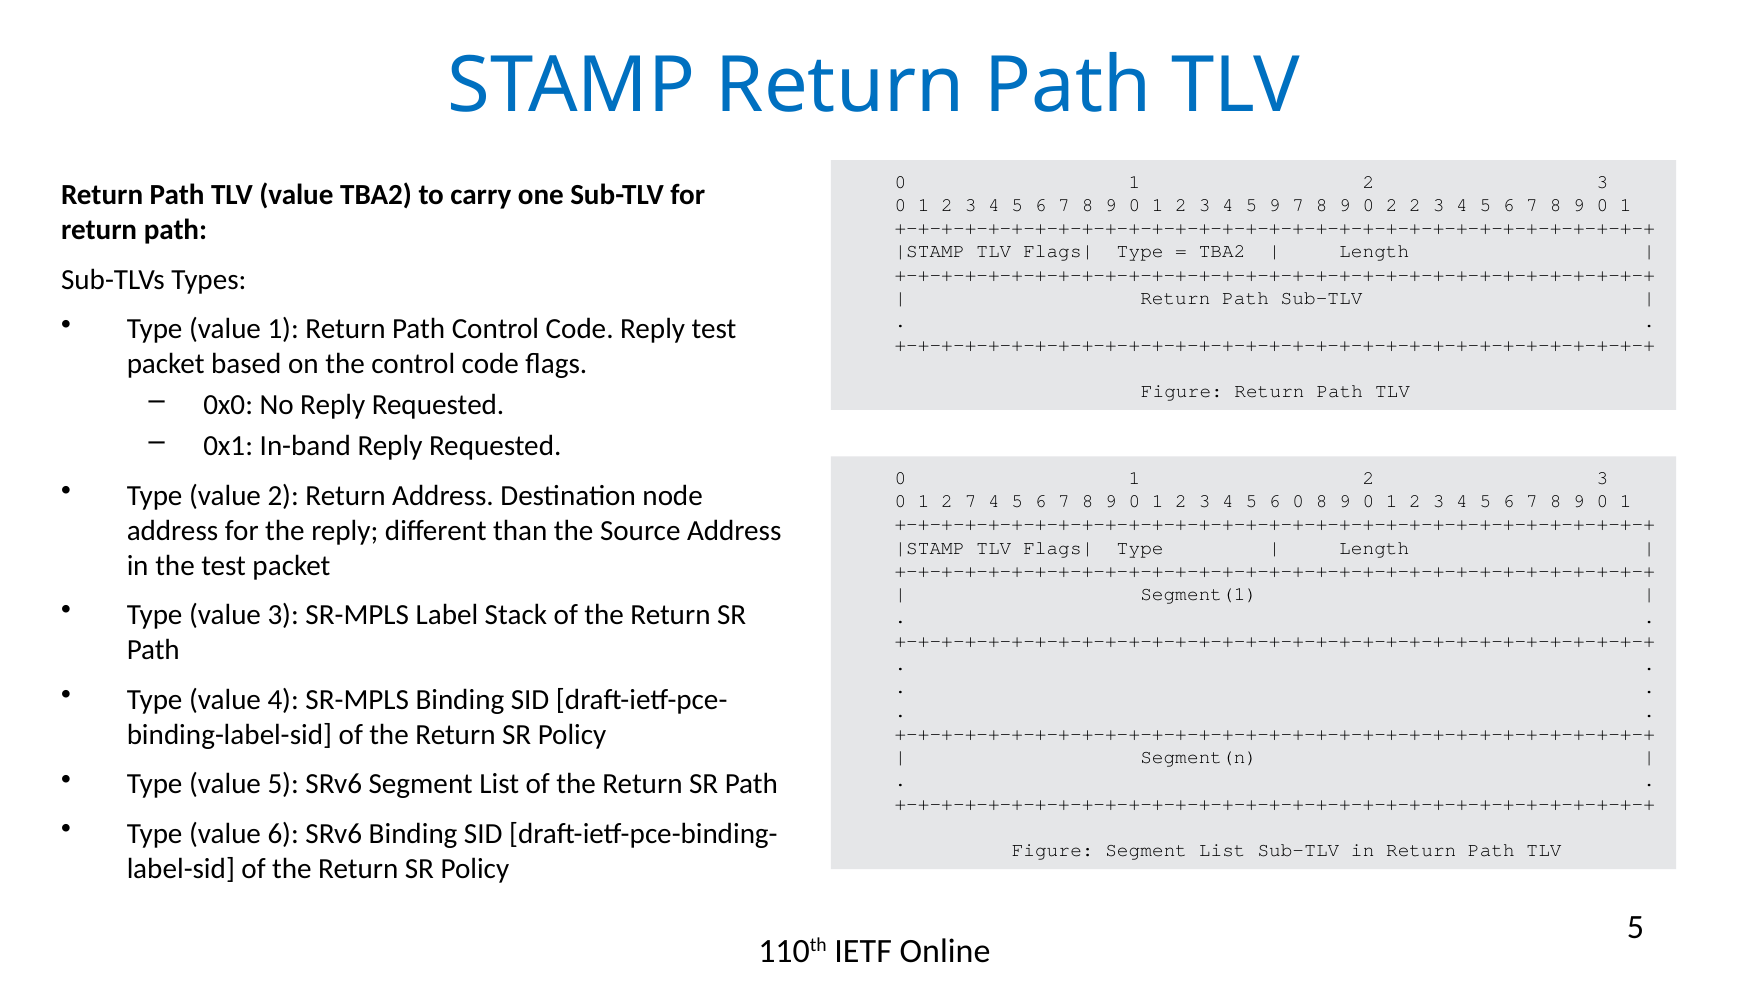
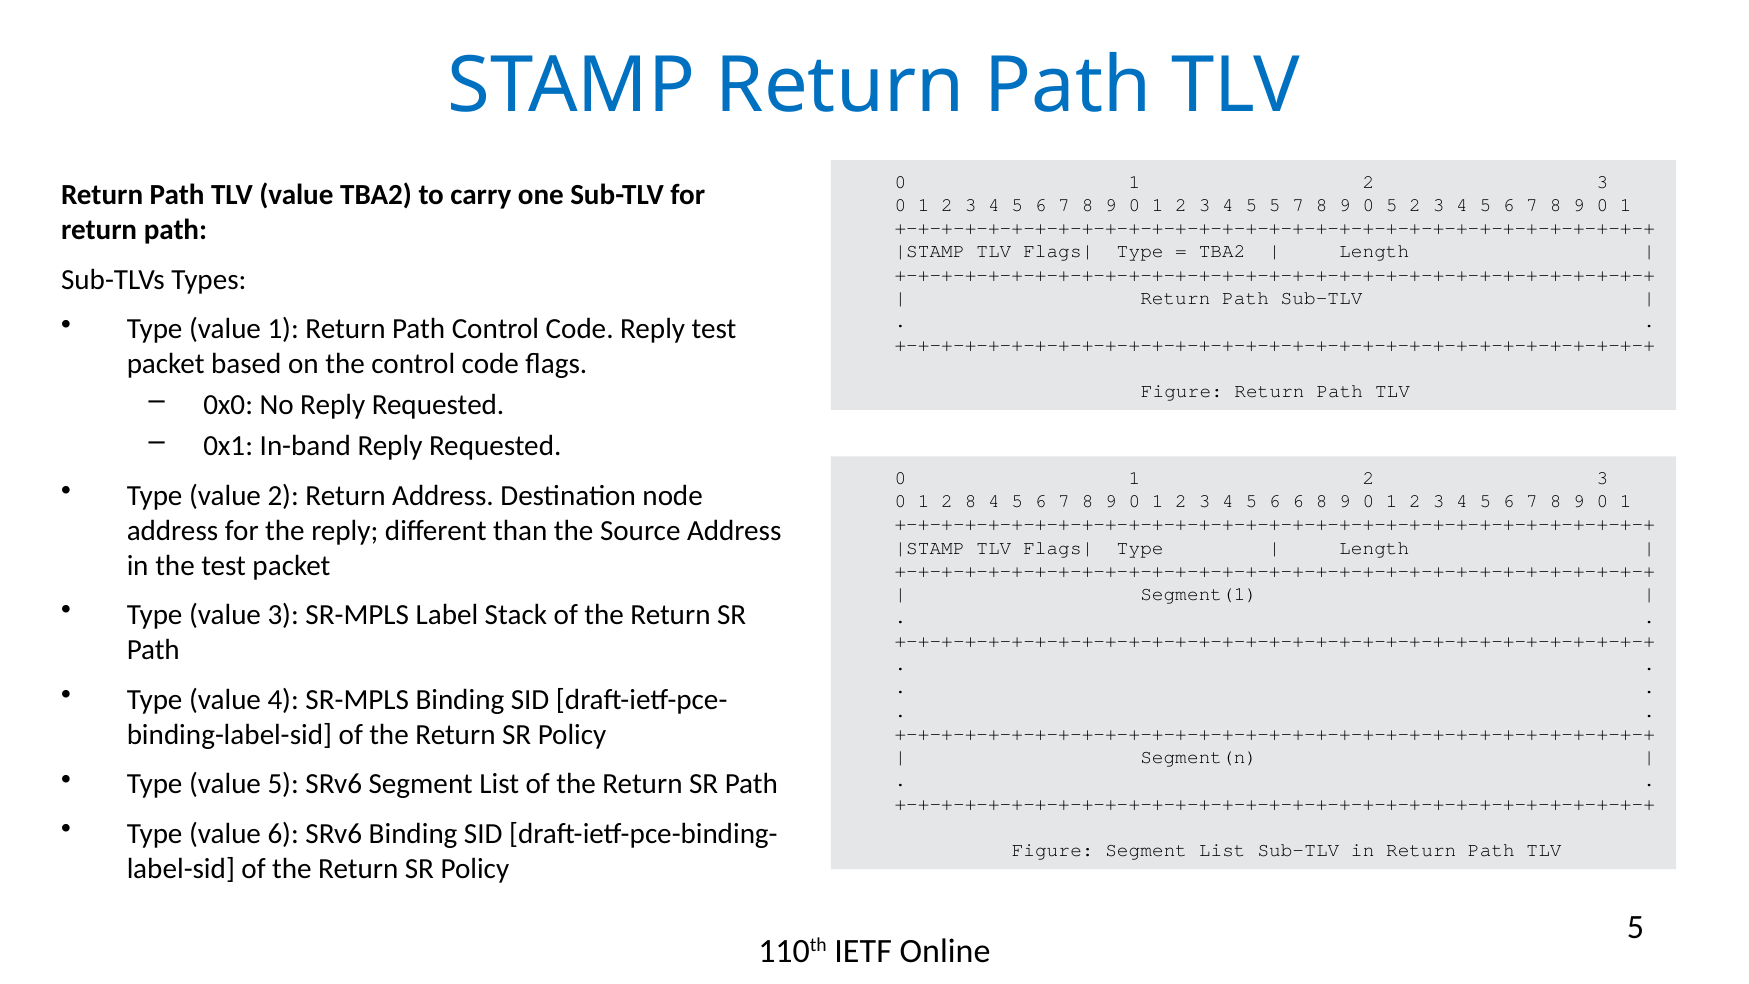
5 9: 9 -> 5
0 2: 2 -> 5
2 7: 7 -> 8
6 0: 0 -> 6
